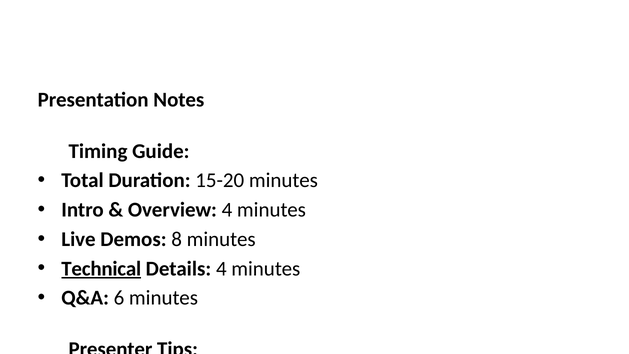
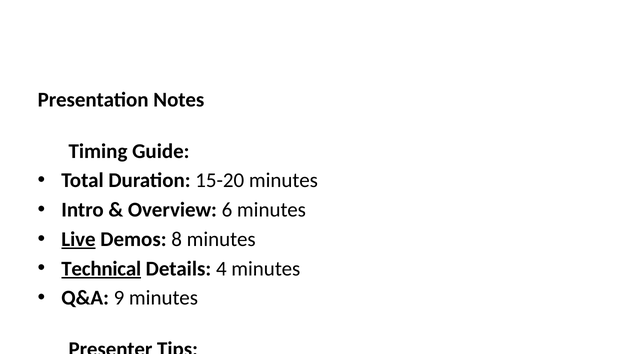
Overview 4: 4 -> 6
Live underline: none -> present
6: 6 -> 9
